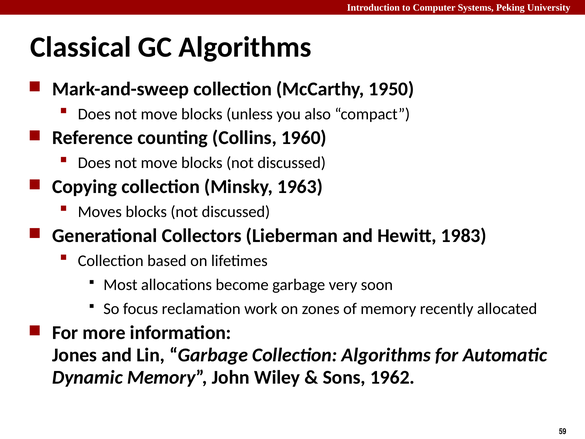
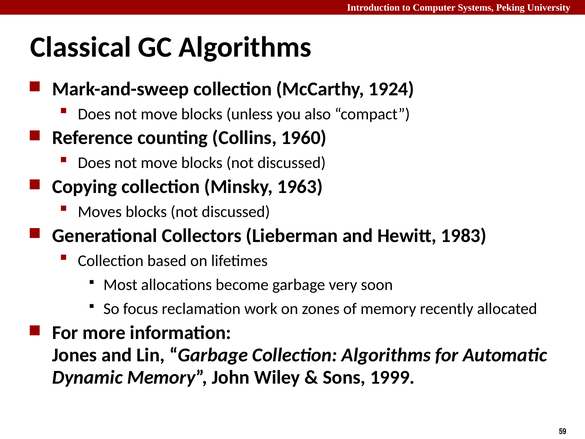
1950: 1950 -> 1924
1962: 1962 -> 1999
